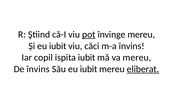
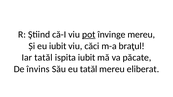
m-a învins: învins -> braţul
Iar copil: copil -> tatăl
va mereu: mereu -> păcate
Său eu iubit: iubit -> tatăl
eliberat underline: present -> none
